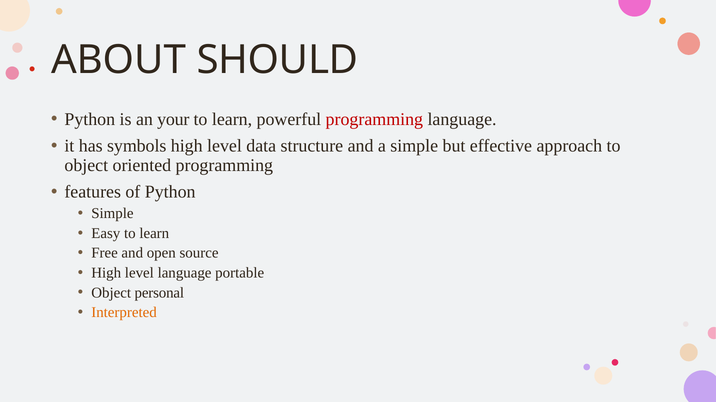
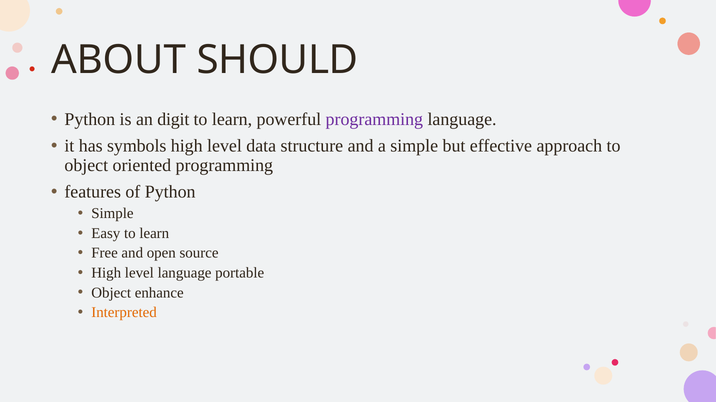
your: your -> digit
programming at (374, 119) colour: red -> purple
personal: personal -> enhance
